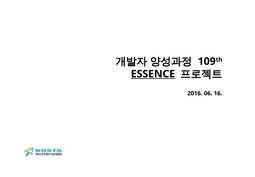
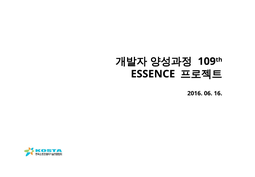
ESSENCE underline: present -> none
